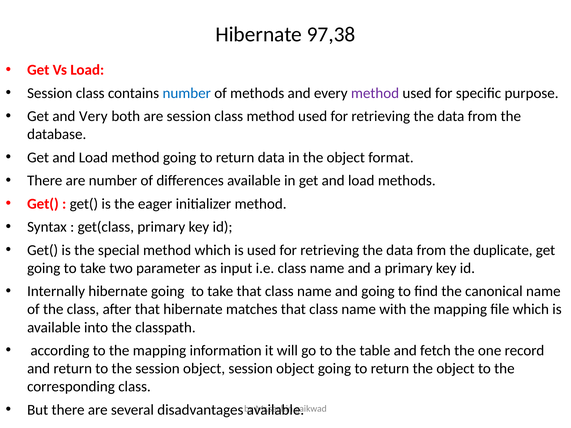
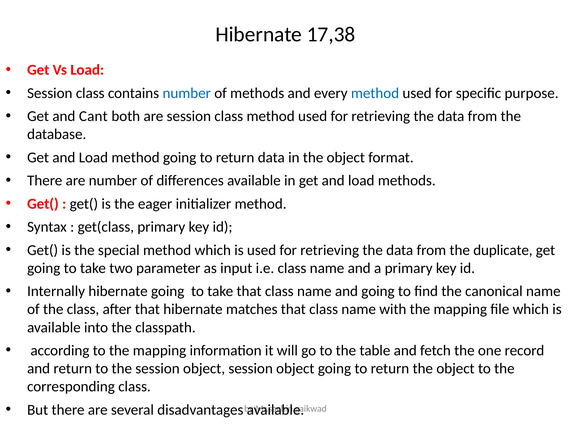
97,38: 97,38 -> 17,38
method at (375, 93) colour: purple -> blue
Very: Very -> Cant
